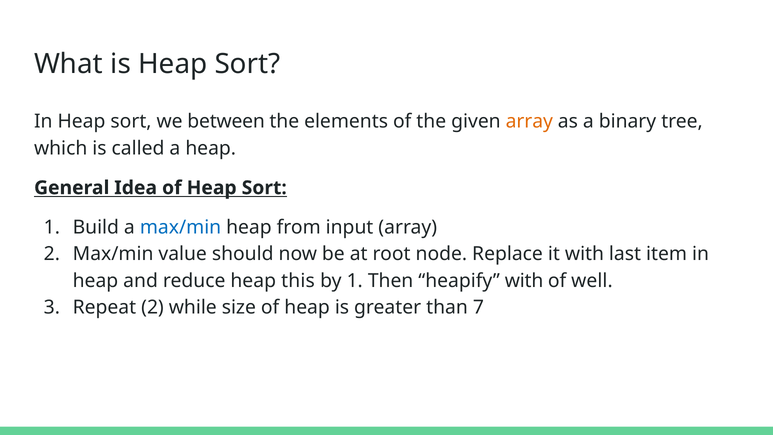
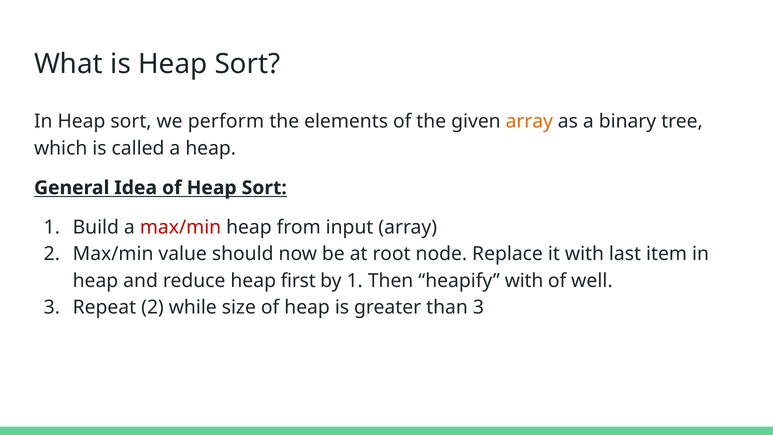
between: between -> perform
max/min at (181, 227) colour: blue -> red
this: this -> first
than 7: 7 -> 3
